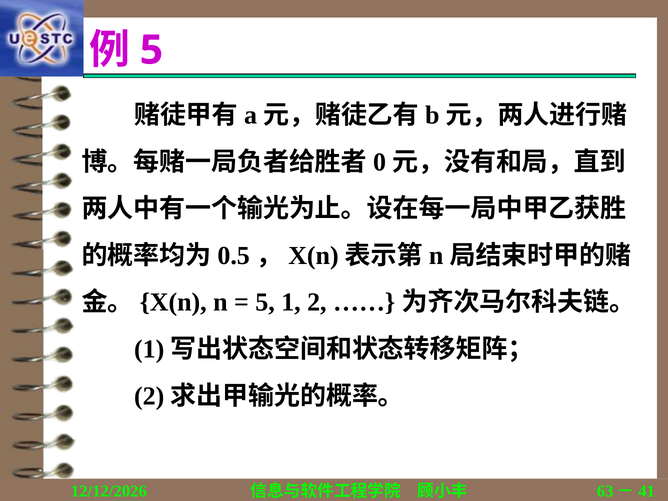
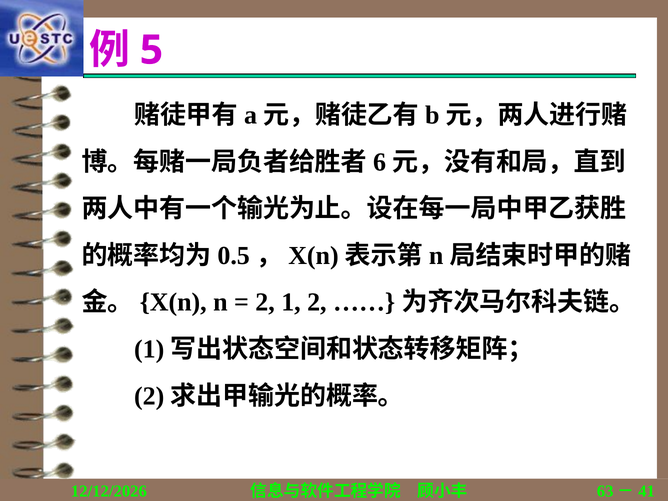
0: 0 -> 6
5 at (265, 302): 5 -> 2
